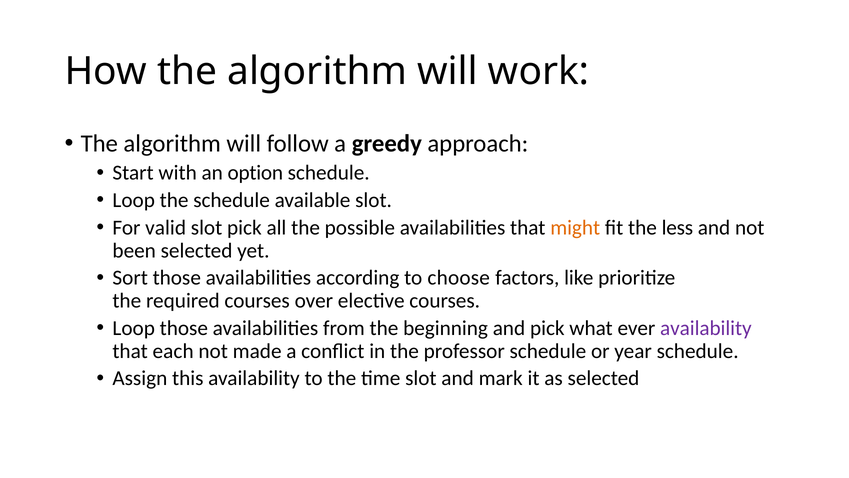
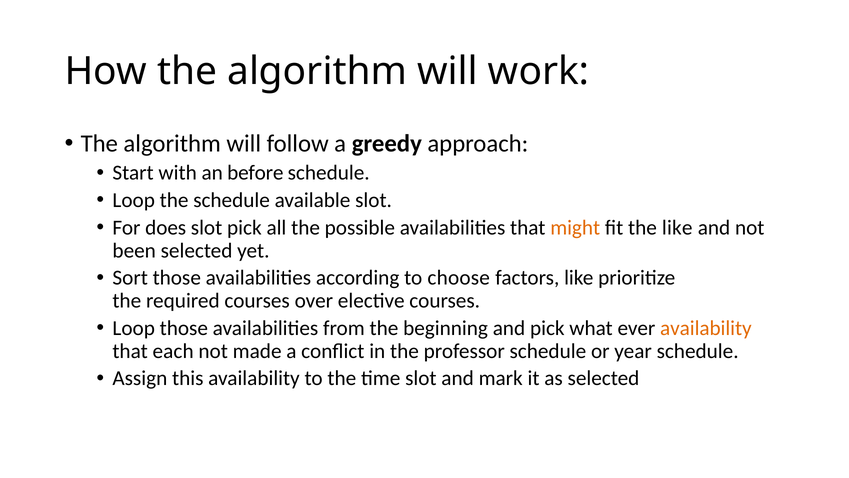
option: option -> before
valid: valid -> does
the less: less -> like
availability at (706, 328) colour: purple -> orange
